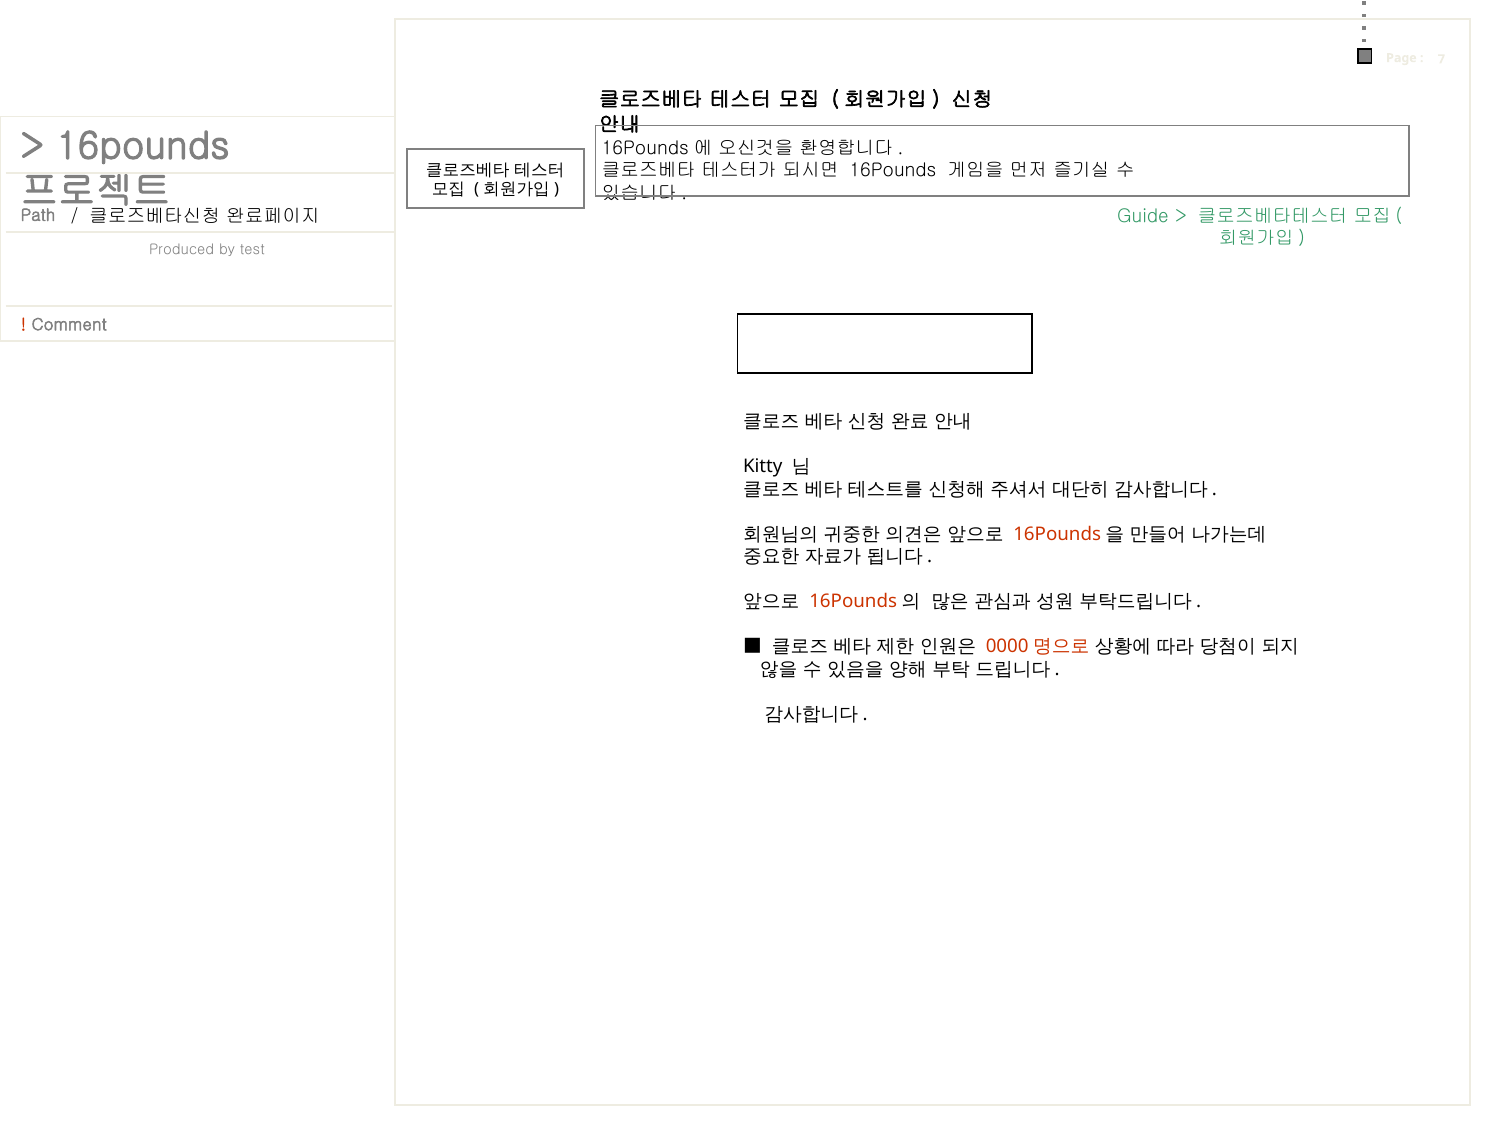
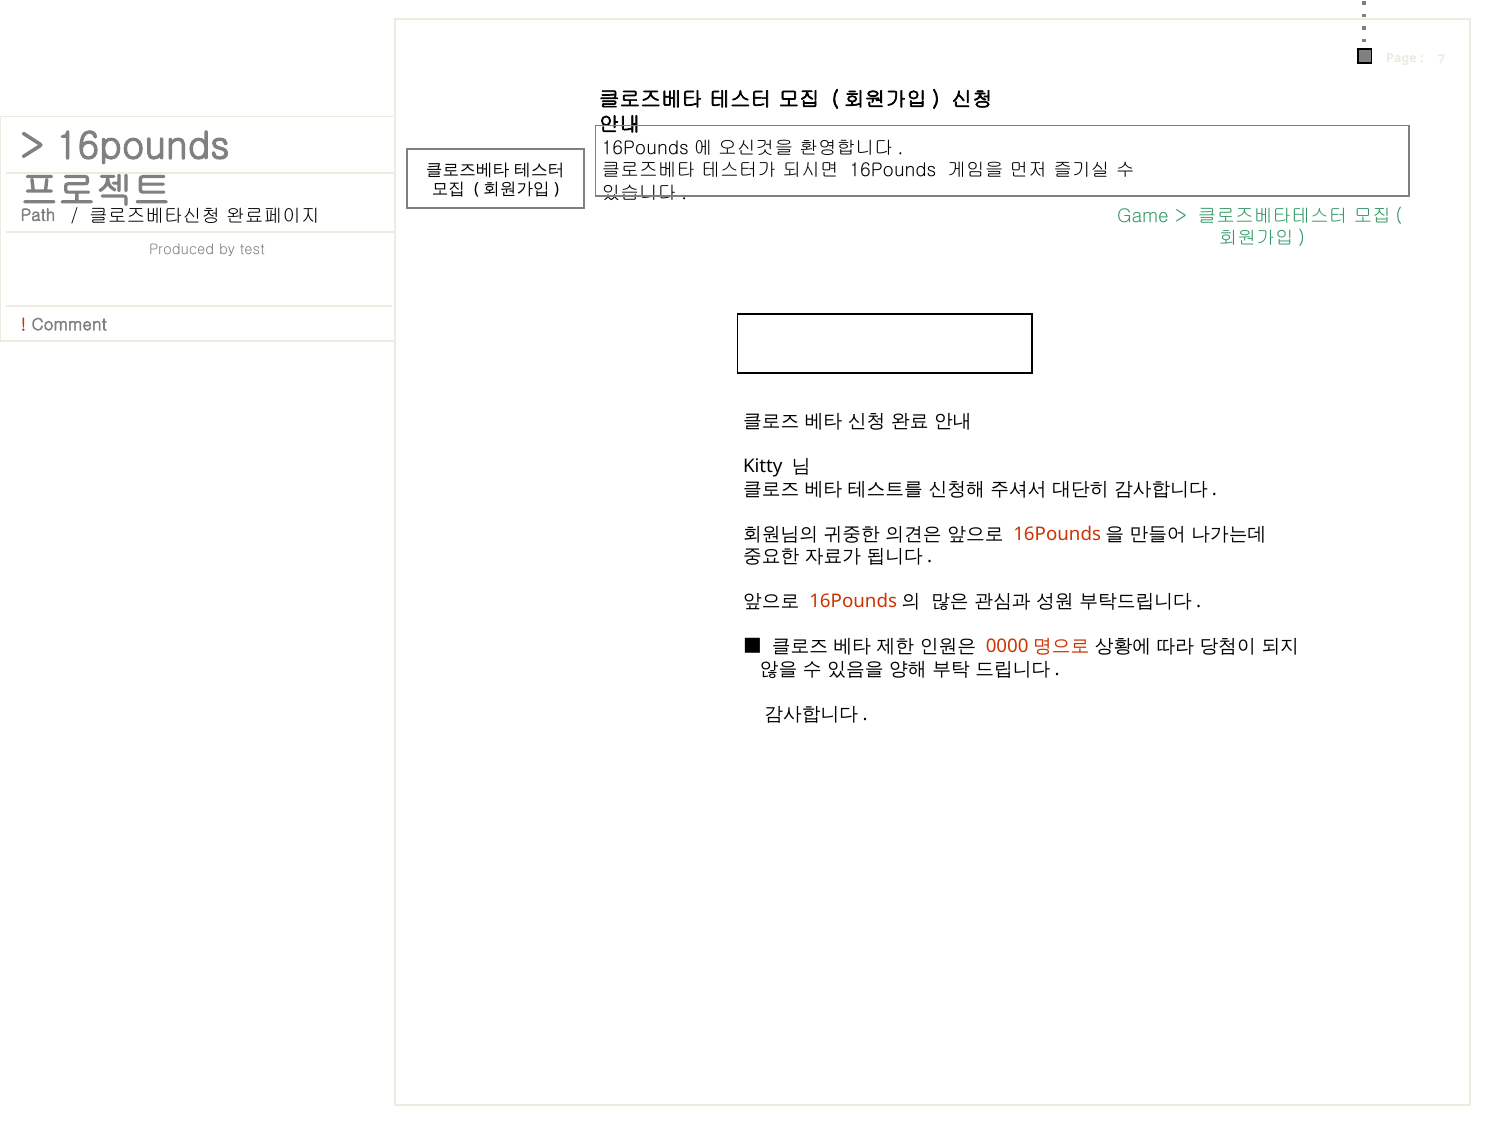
Guide: Guide -> Game
